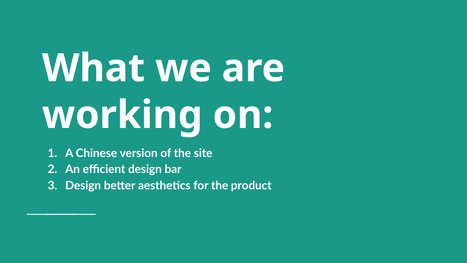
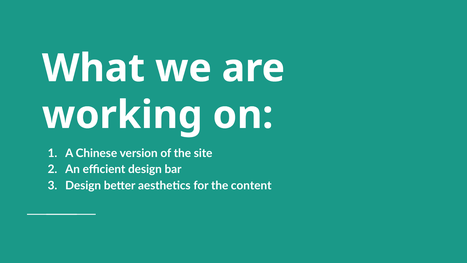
product: product -> content
